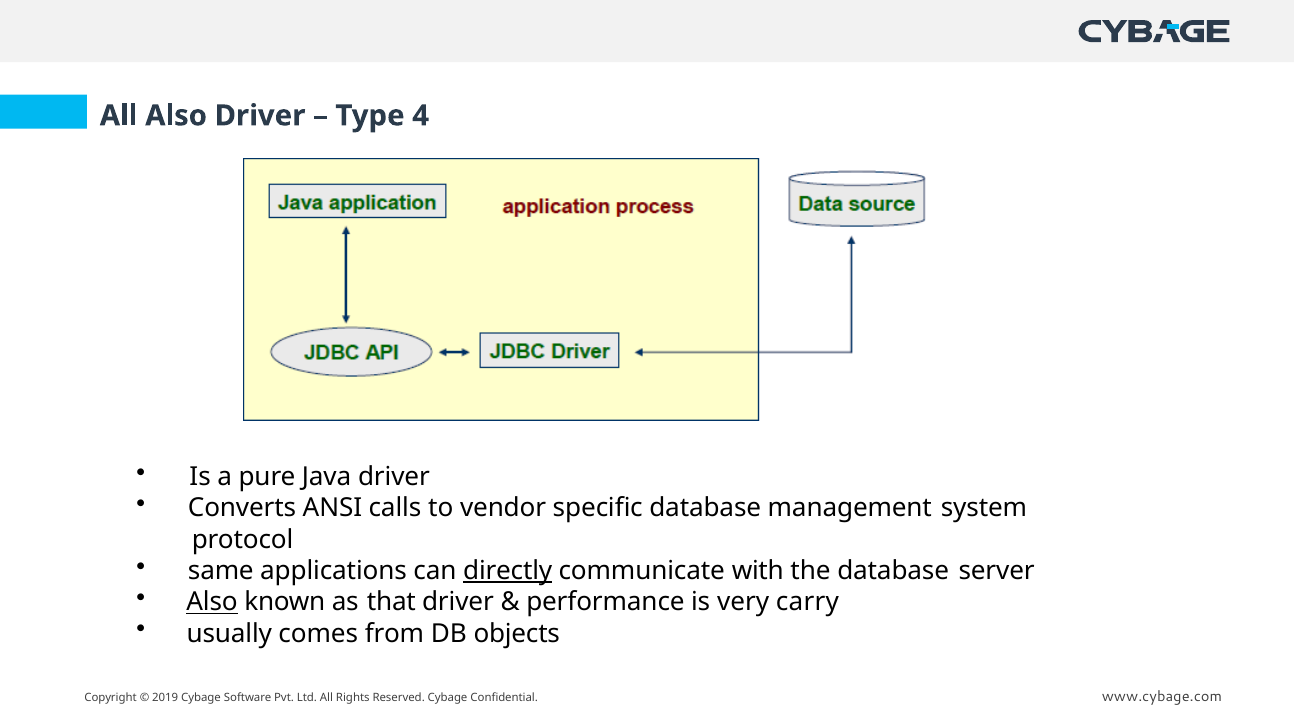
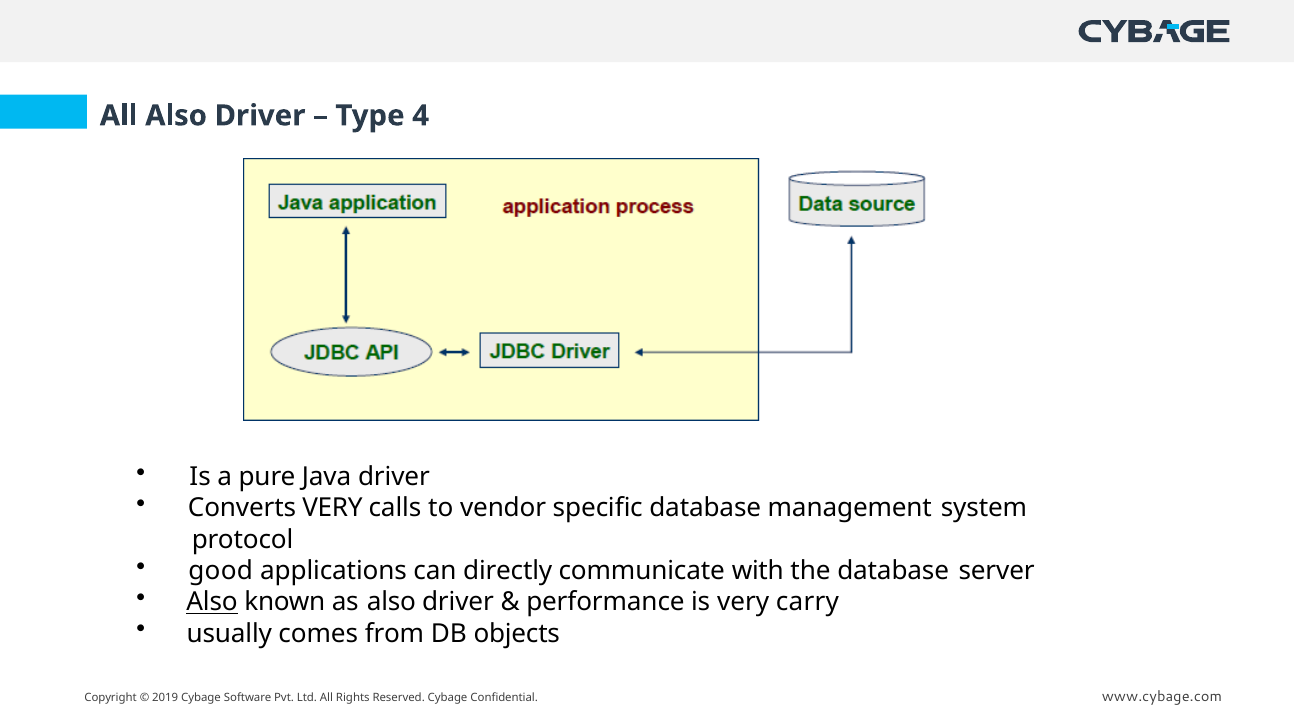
Converts ANSI: ANSI -> VERY
same: same -> good
directly underline: present -> none
as that: that -> also
